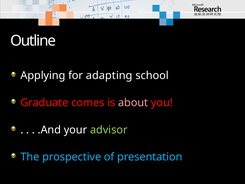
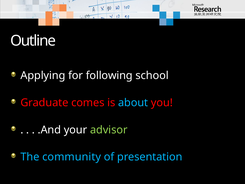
adapting: adapting -> following
about colour: pink -> light blue
prospective: prospective -> community
